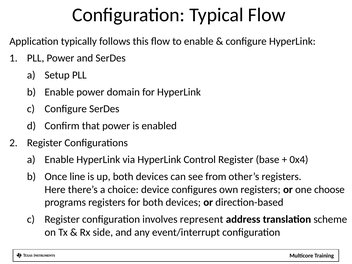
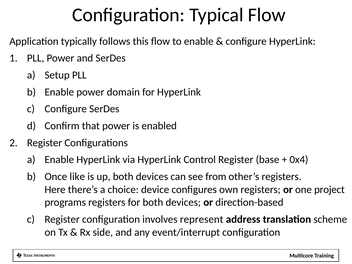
line: line -> like
choose: choose -> project
